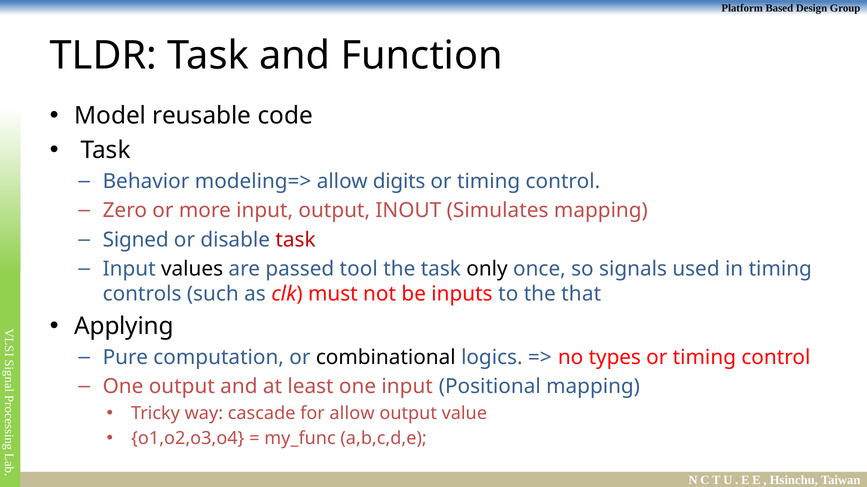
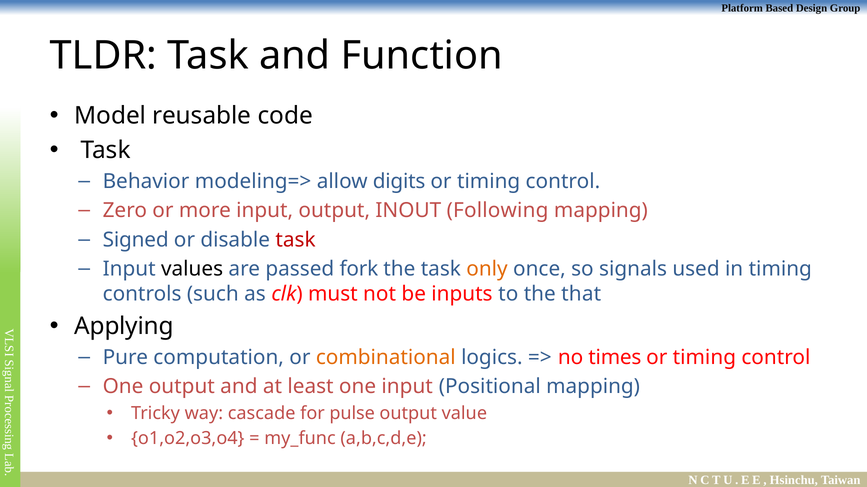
Simulates: Simulates -> Following
tool: tool -> fork
only colour: black -> orange
combinational colour: black -> orange
types: types -> times
for allow: allow -> pulse
